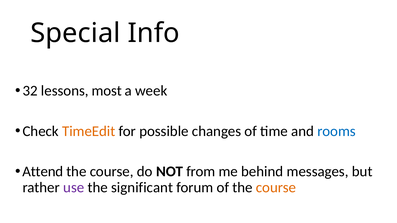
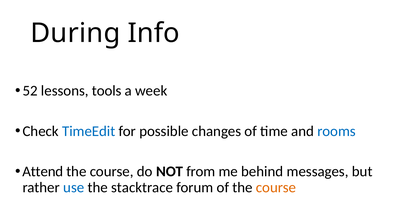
Special: Special -> During
32: 32 -> 52
most: most -> tools
TimeEdit colour: orange -> blue
use colour: purple -> blue
significant: significant -> stacktrace
